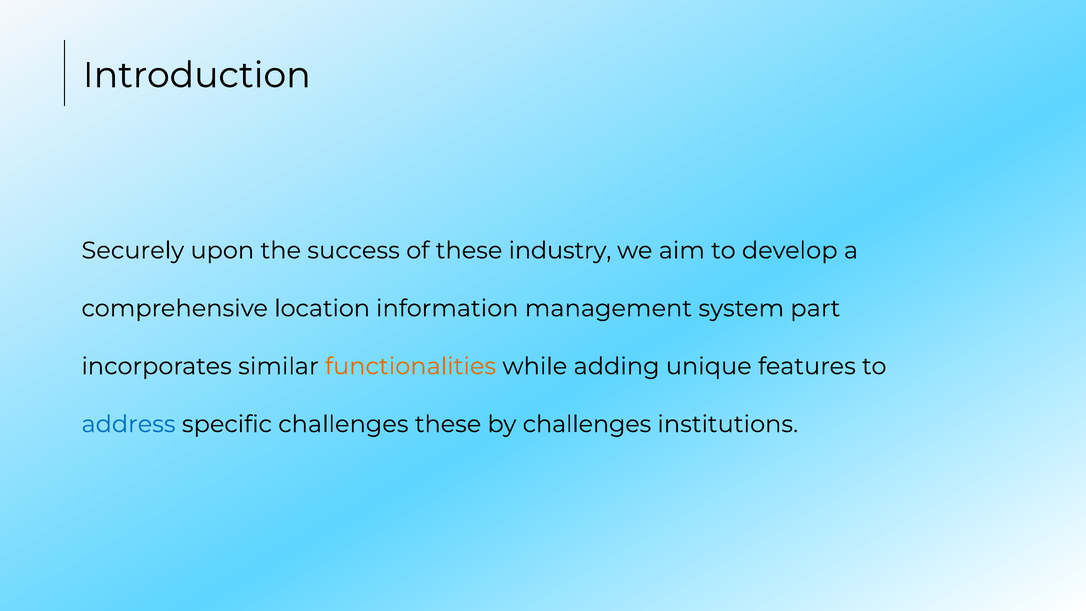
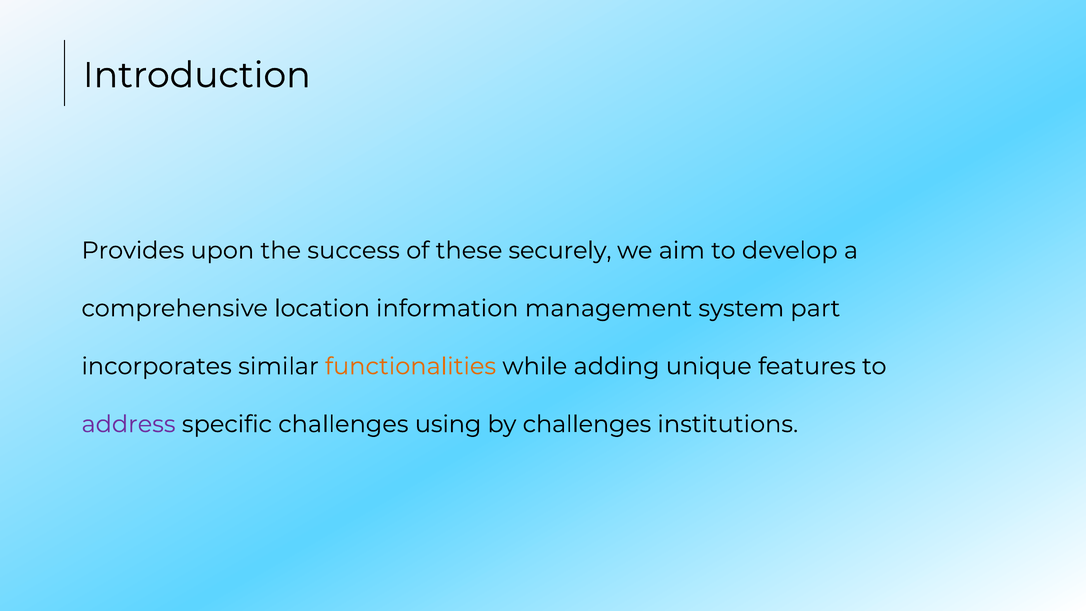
Securely: Securely -> Provides
industry: industry -> securely
address colour: blue -> purple
challenges these: these -> using
